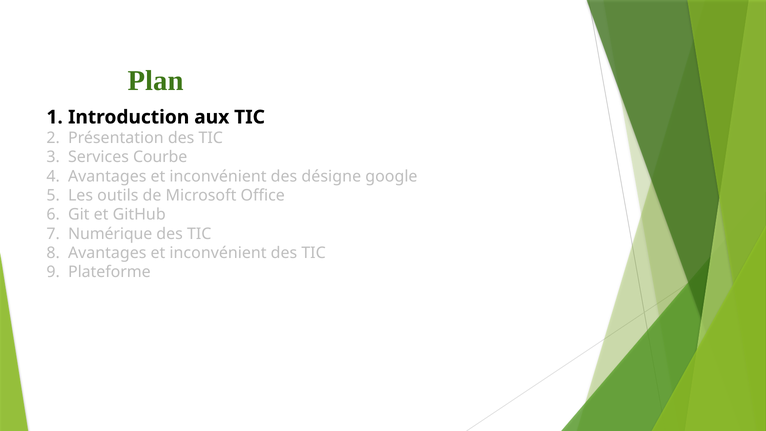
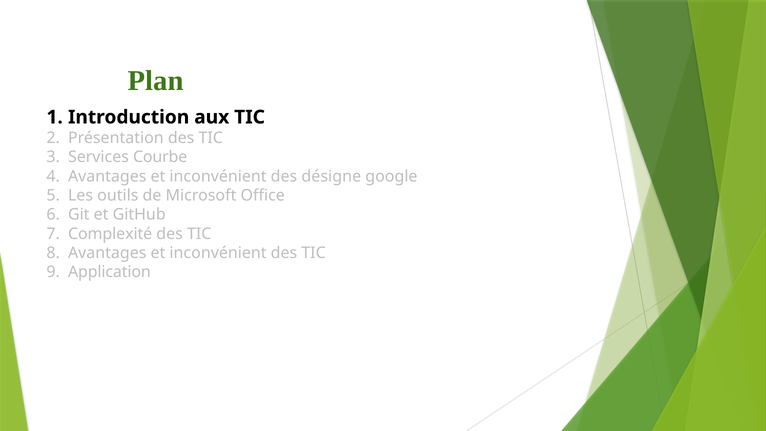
Numérique: Numérique -> Complexité
Plateforme: Plateforme -> Application
